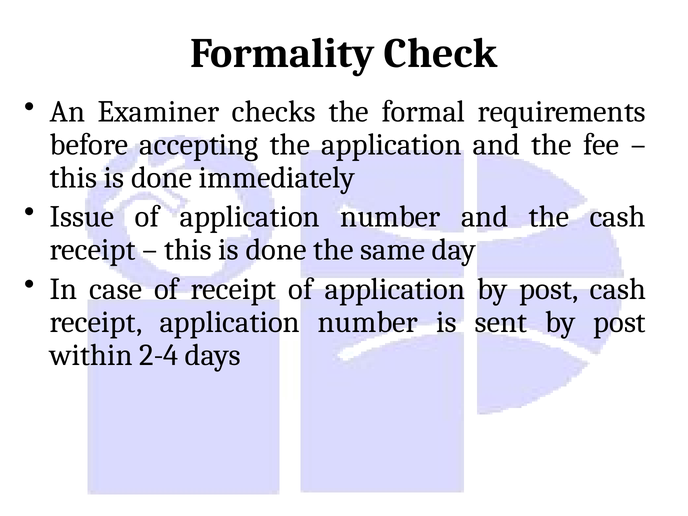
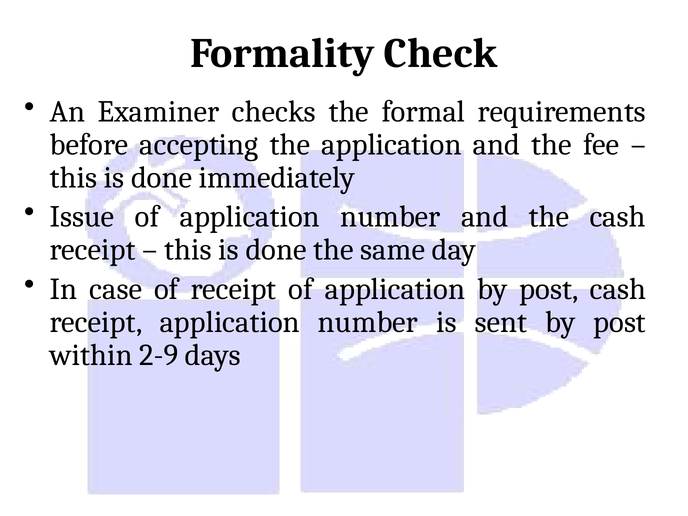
2-4: 2-4 -> 2-9
